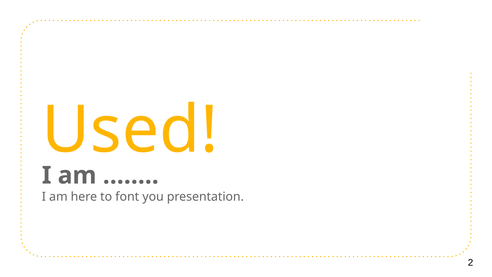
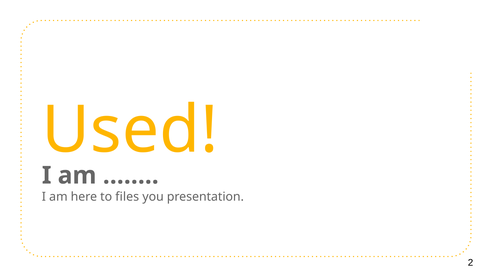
font: font -> files
